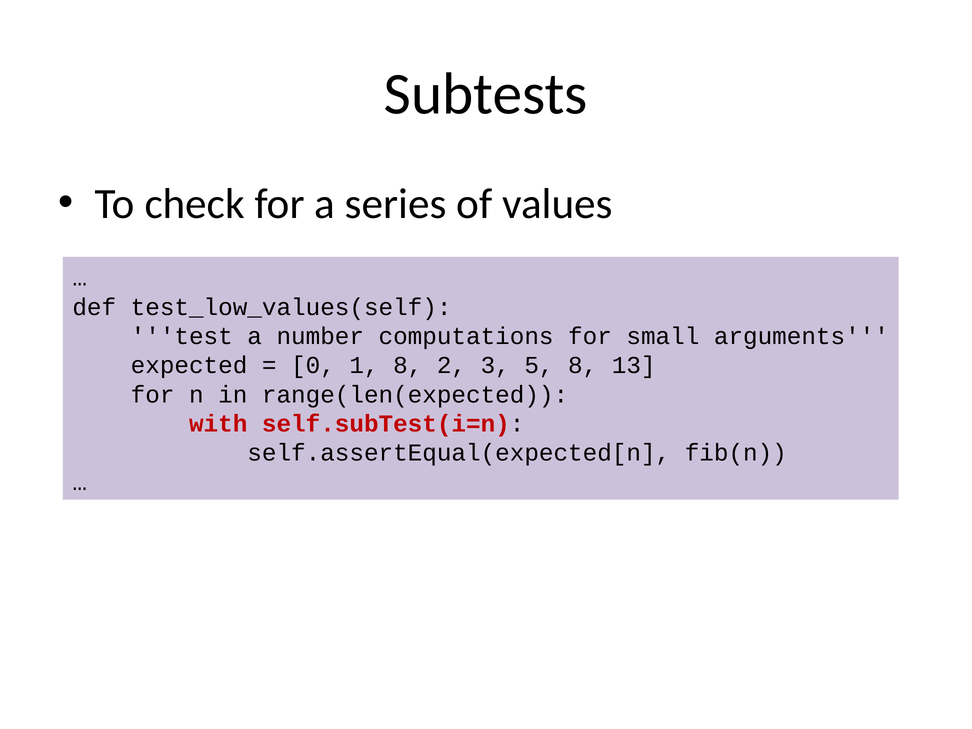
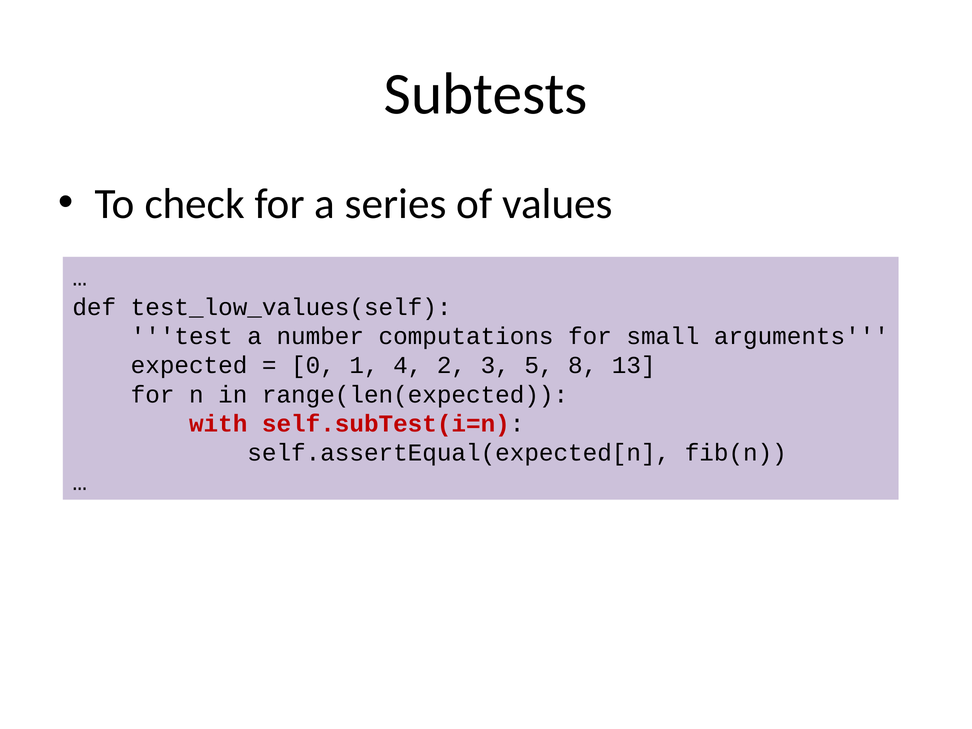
1 8: 8 -> 4
